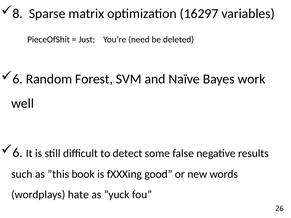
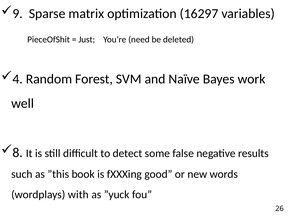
8: 8 -> 9
6 at (18, 79): 6 -> 4
6 at (18, 153): 6 -> 8
hate: hate -> with
